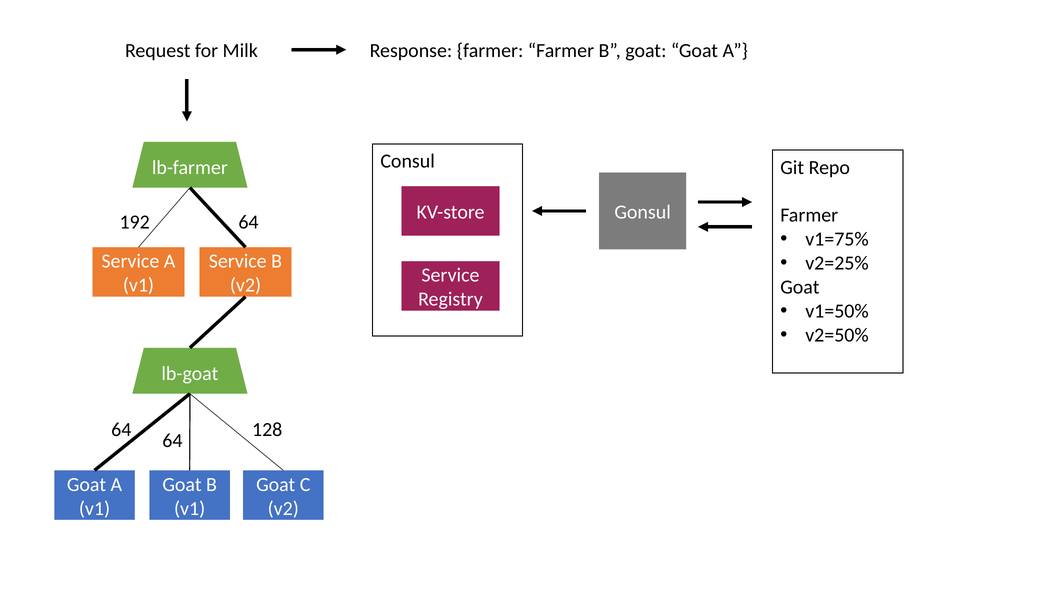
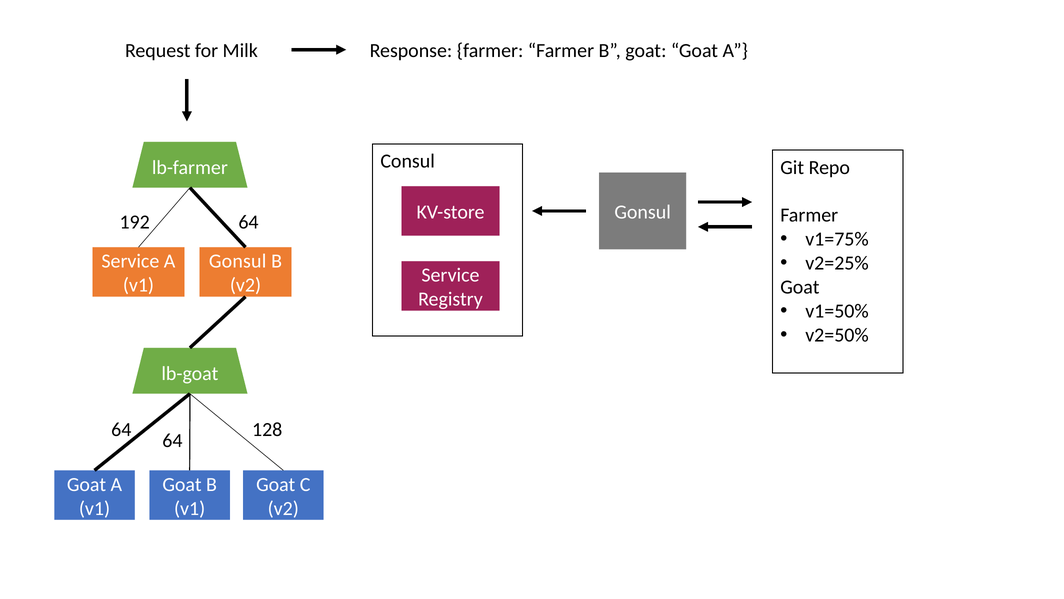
Service at (238, 261): Service -> Gonsul
